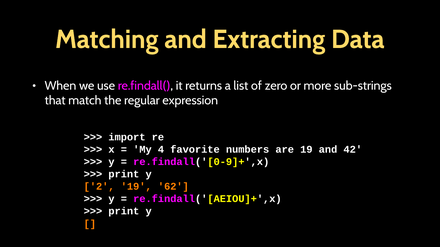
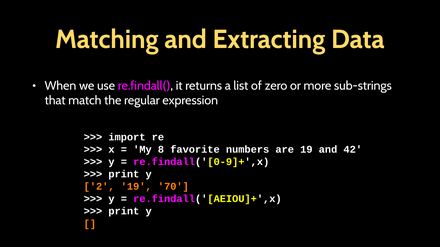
4: 4 -> 8
62: 62 -> 70
